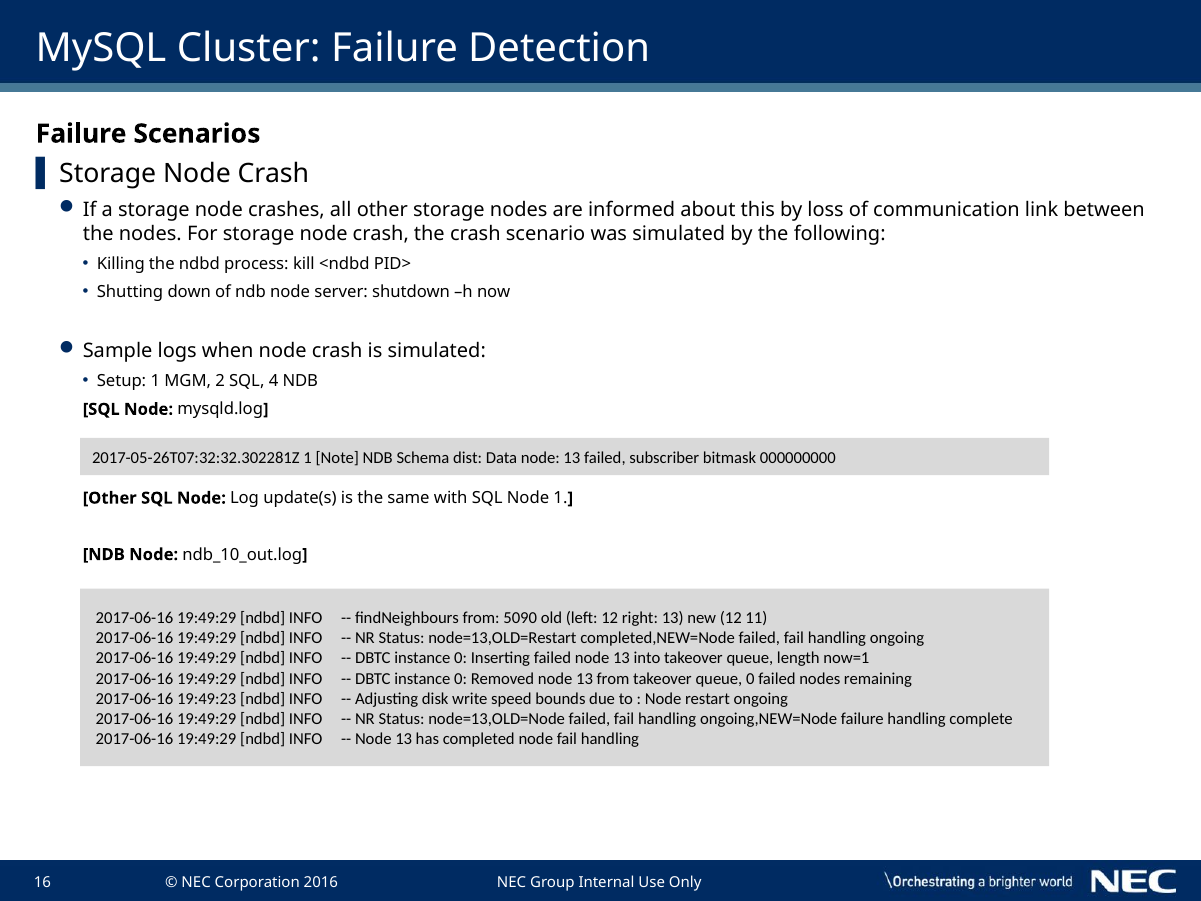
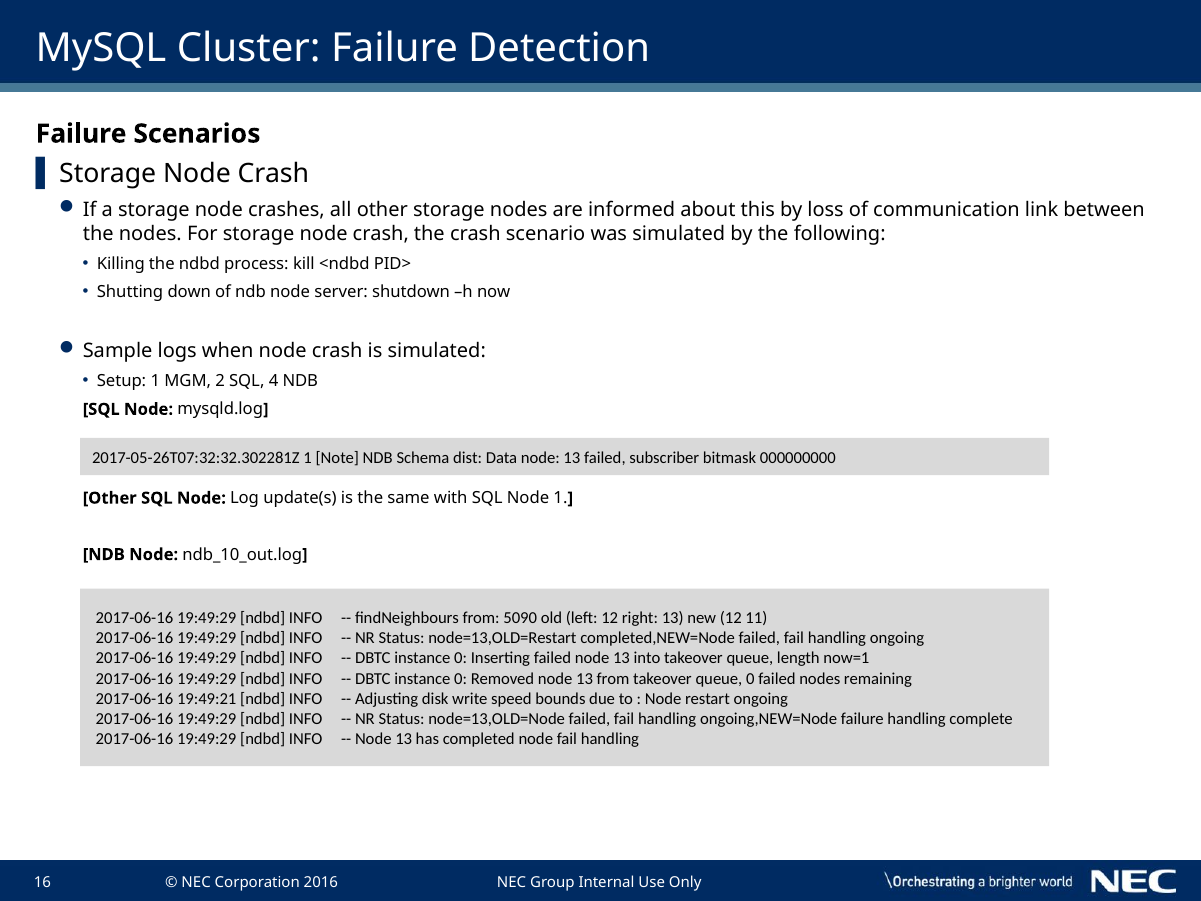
19:49:23: 19:49:23 -> 19:49:21
